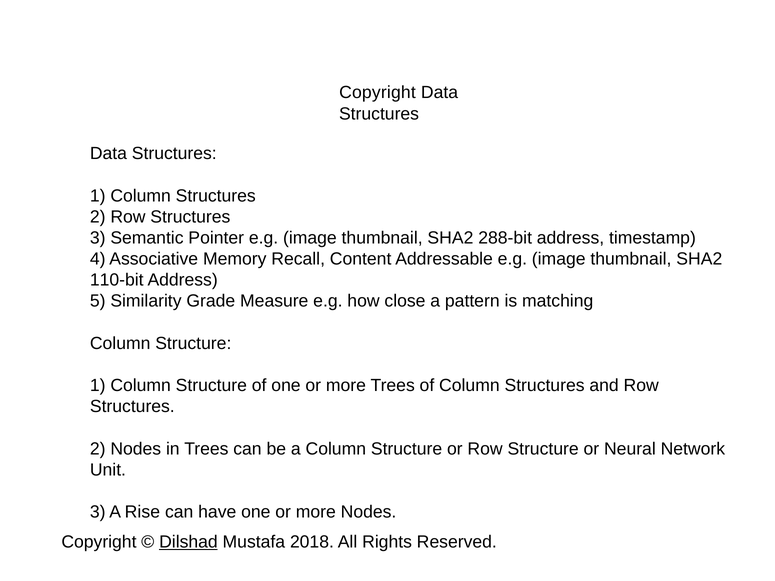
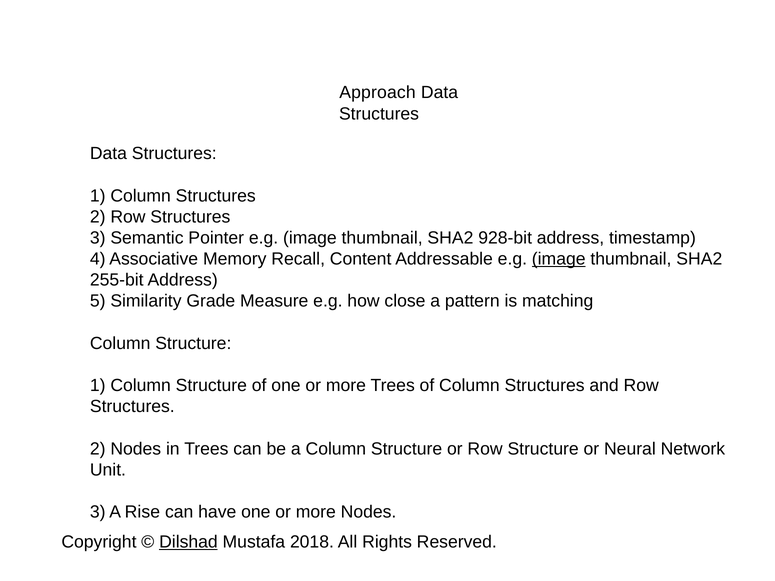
Copyright at (377, 93): Copyright -> Approach
288-bit: 288-bit -> 928-bit
image at (559, 259) underline: none -> present
110-bit: 110-bit -> 255-bit
